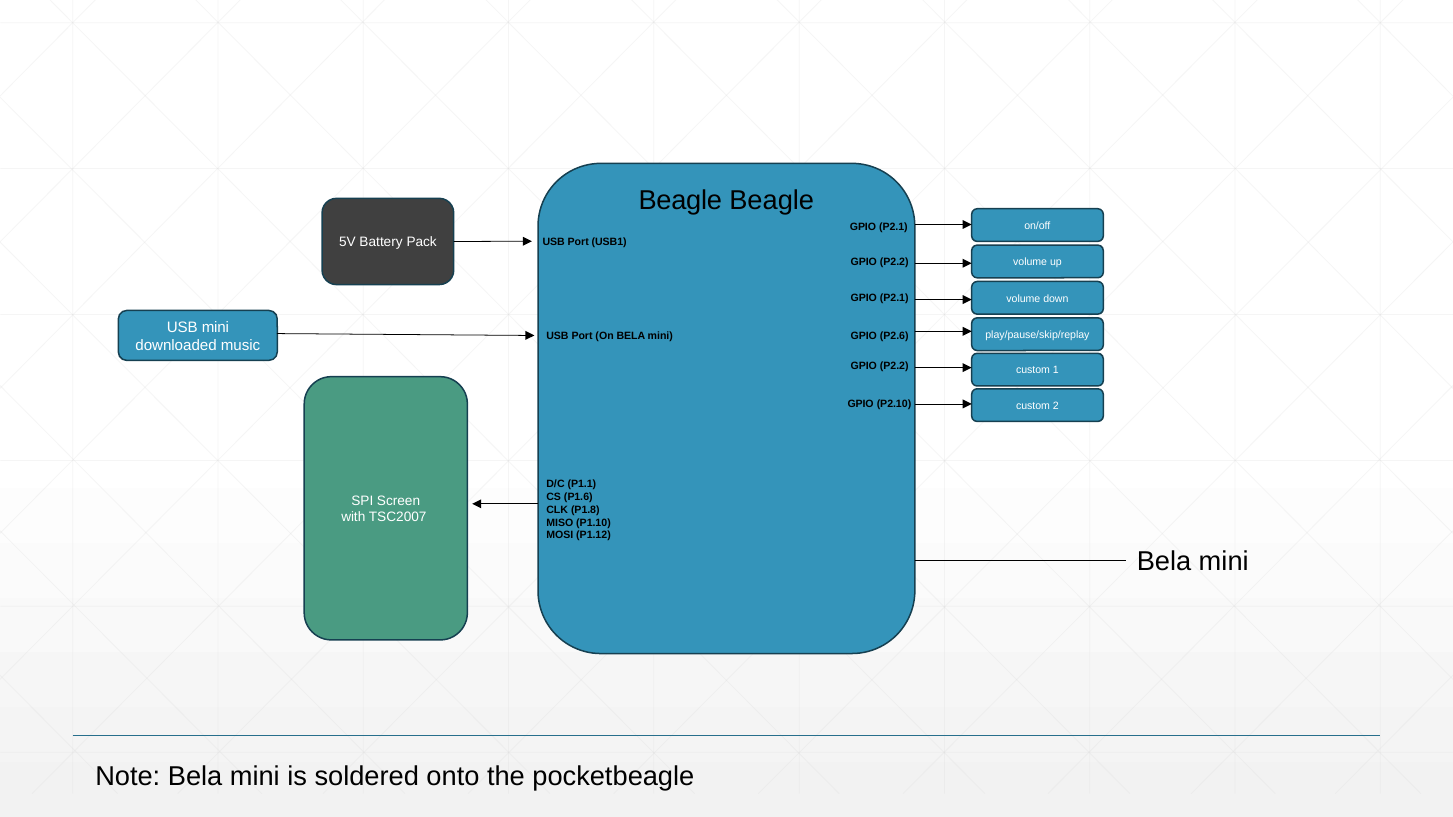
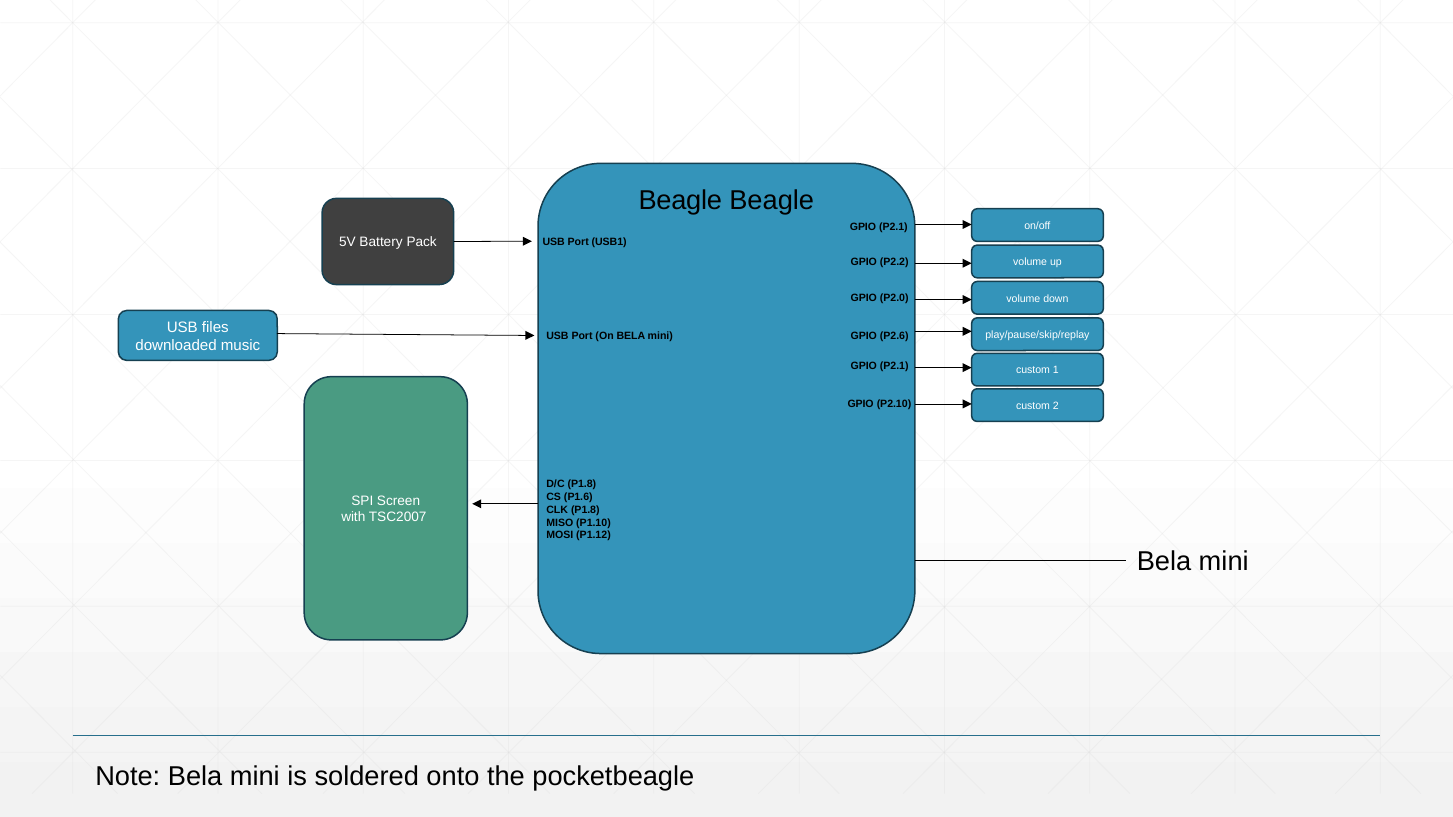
P2.1 at (894, 298): P2.1 -> P2.0
USB mini: mini -> files
P2.2 at (894, 366): P2.2 -> P2.1
D/C P1.1: P1.1 -> P1.8
